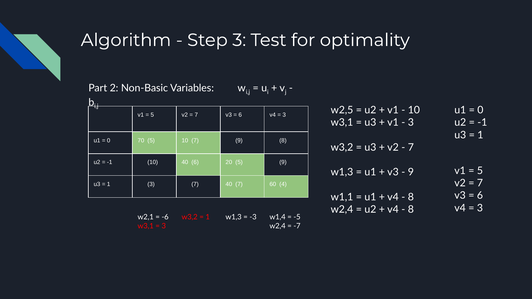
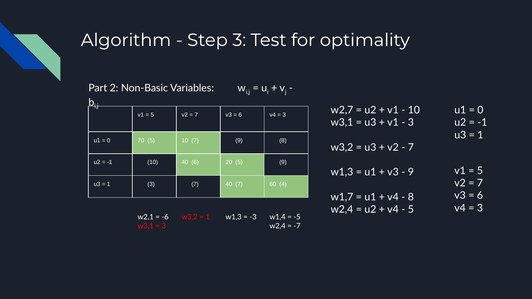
w2,5: w2,5 -> w2,7
w1,1: w1,1 -> w1,7
8 at (411, 210): 8 -> 5
